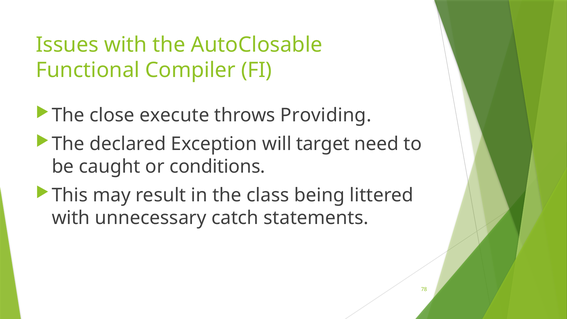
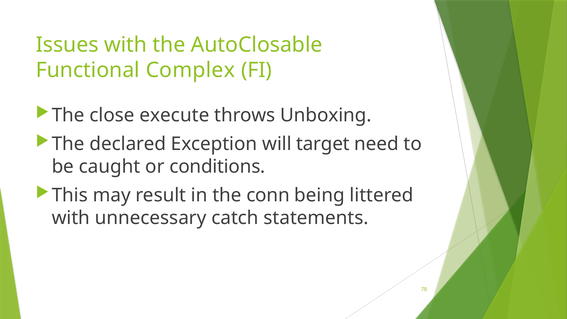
Compiler: Compiler -> Complex
Providing: Providing -> Unboxing
class: class -> conn
